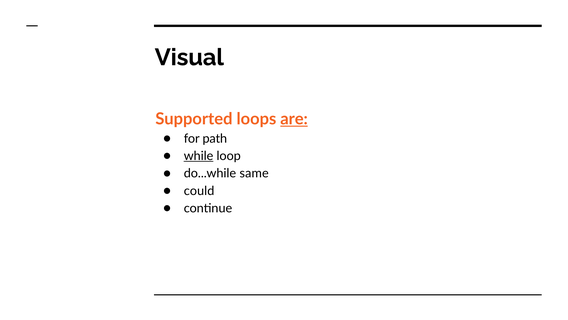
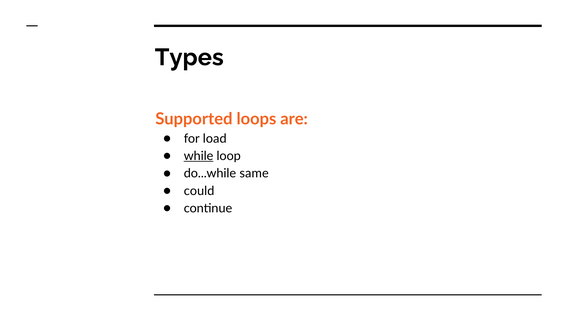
Visual: Visual -> Types
are underline: present -> none
path: path -> load
